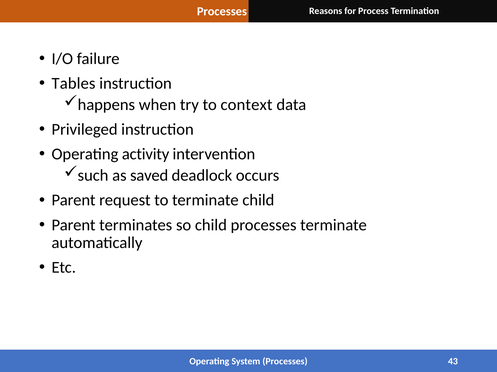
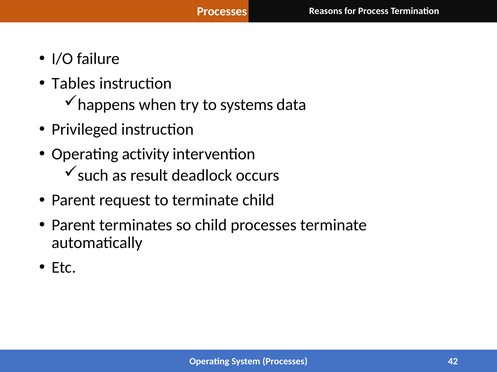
context: context -> systems
saved: saved -> result
43: 43 -> 42
